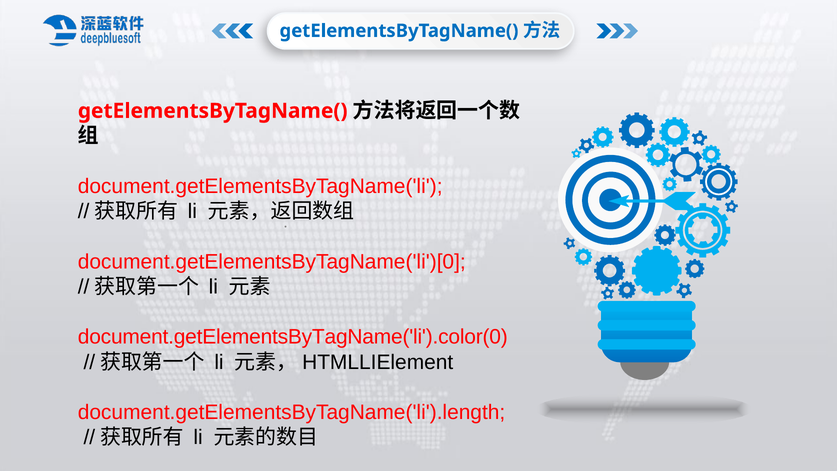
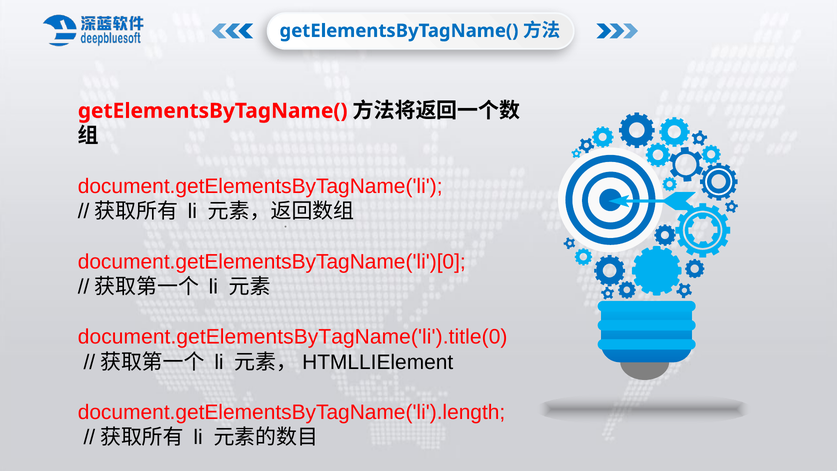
document.getElementsByTagName('li').color(0: document.getElementsByTagName('li').color(0 -> document.getElementsByTagName('li').title(0
